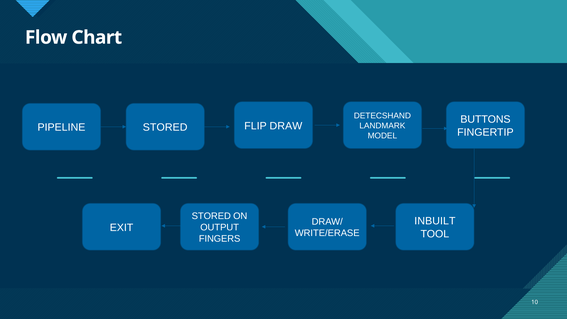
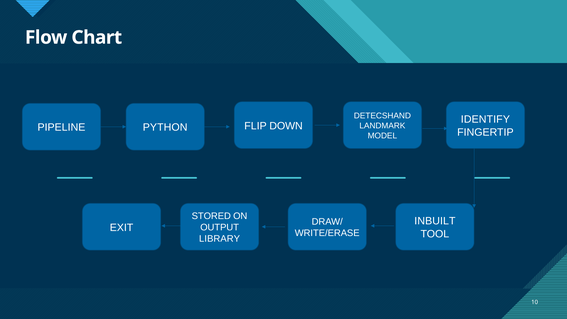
BUTTONS: BUTTONS -> IDENTIFY
STORED at (165, 127): STORED -> PYTHON
DRAW: DRAW -> DOWN
FINGERS: FINGERS -> LIBRARY
